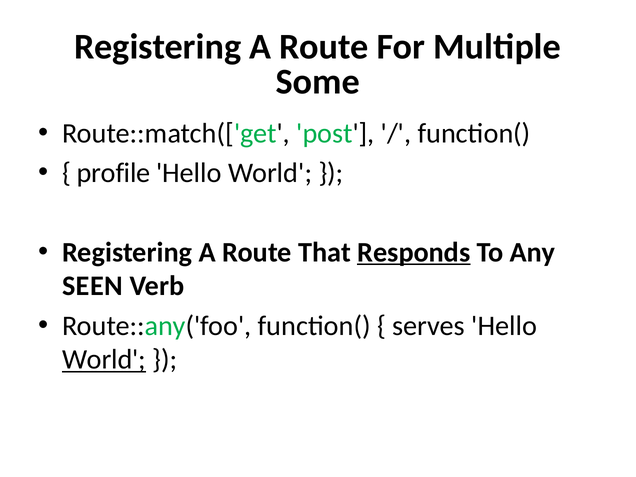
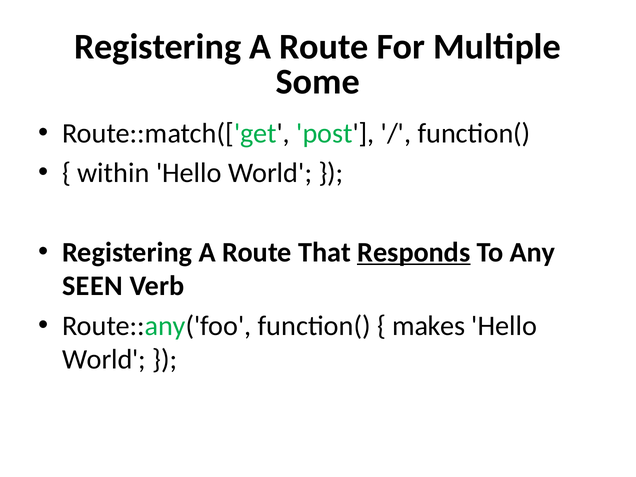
profile: profile -> within
serves: serves -> makes
World at (104, 360) underline: present -> none
